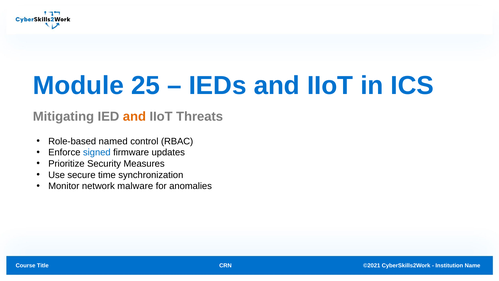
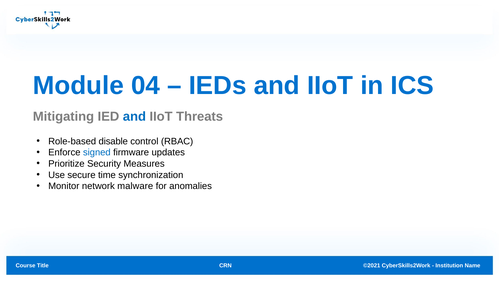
25: 25 -> 04
and at (134, 116) colour: orange -> blue
named: named -> disable
